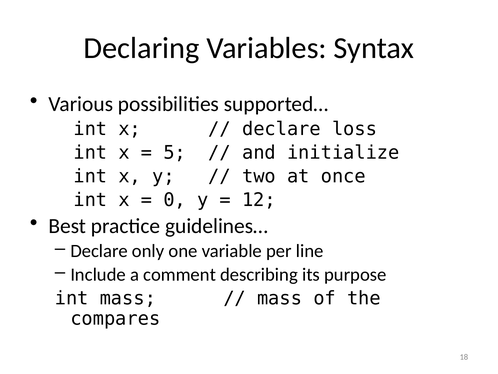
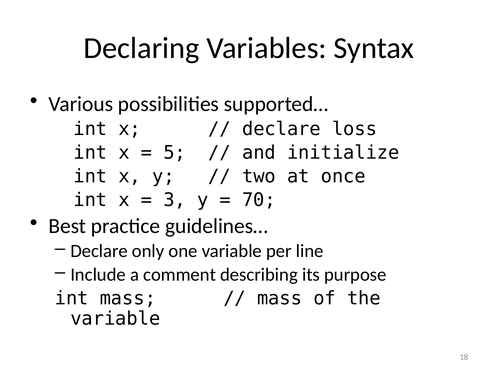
0: 0 -> 3
12: 12 -> 70
compares at (115, 318): compares -> variable
